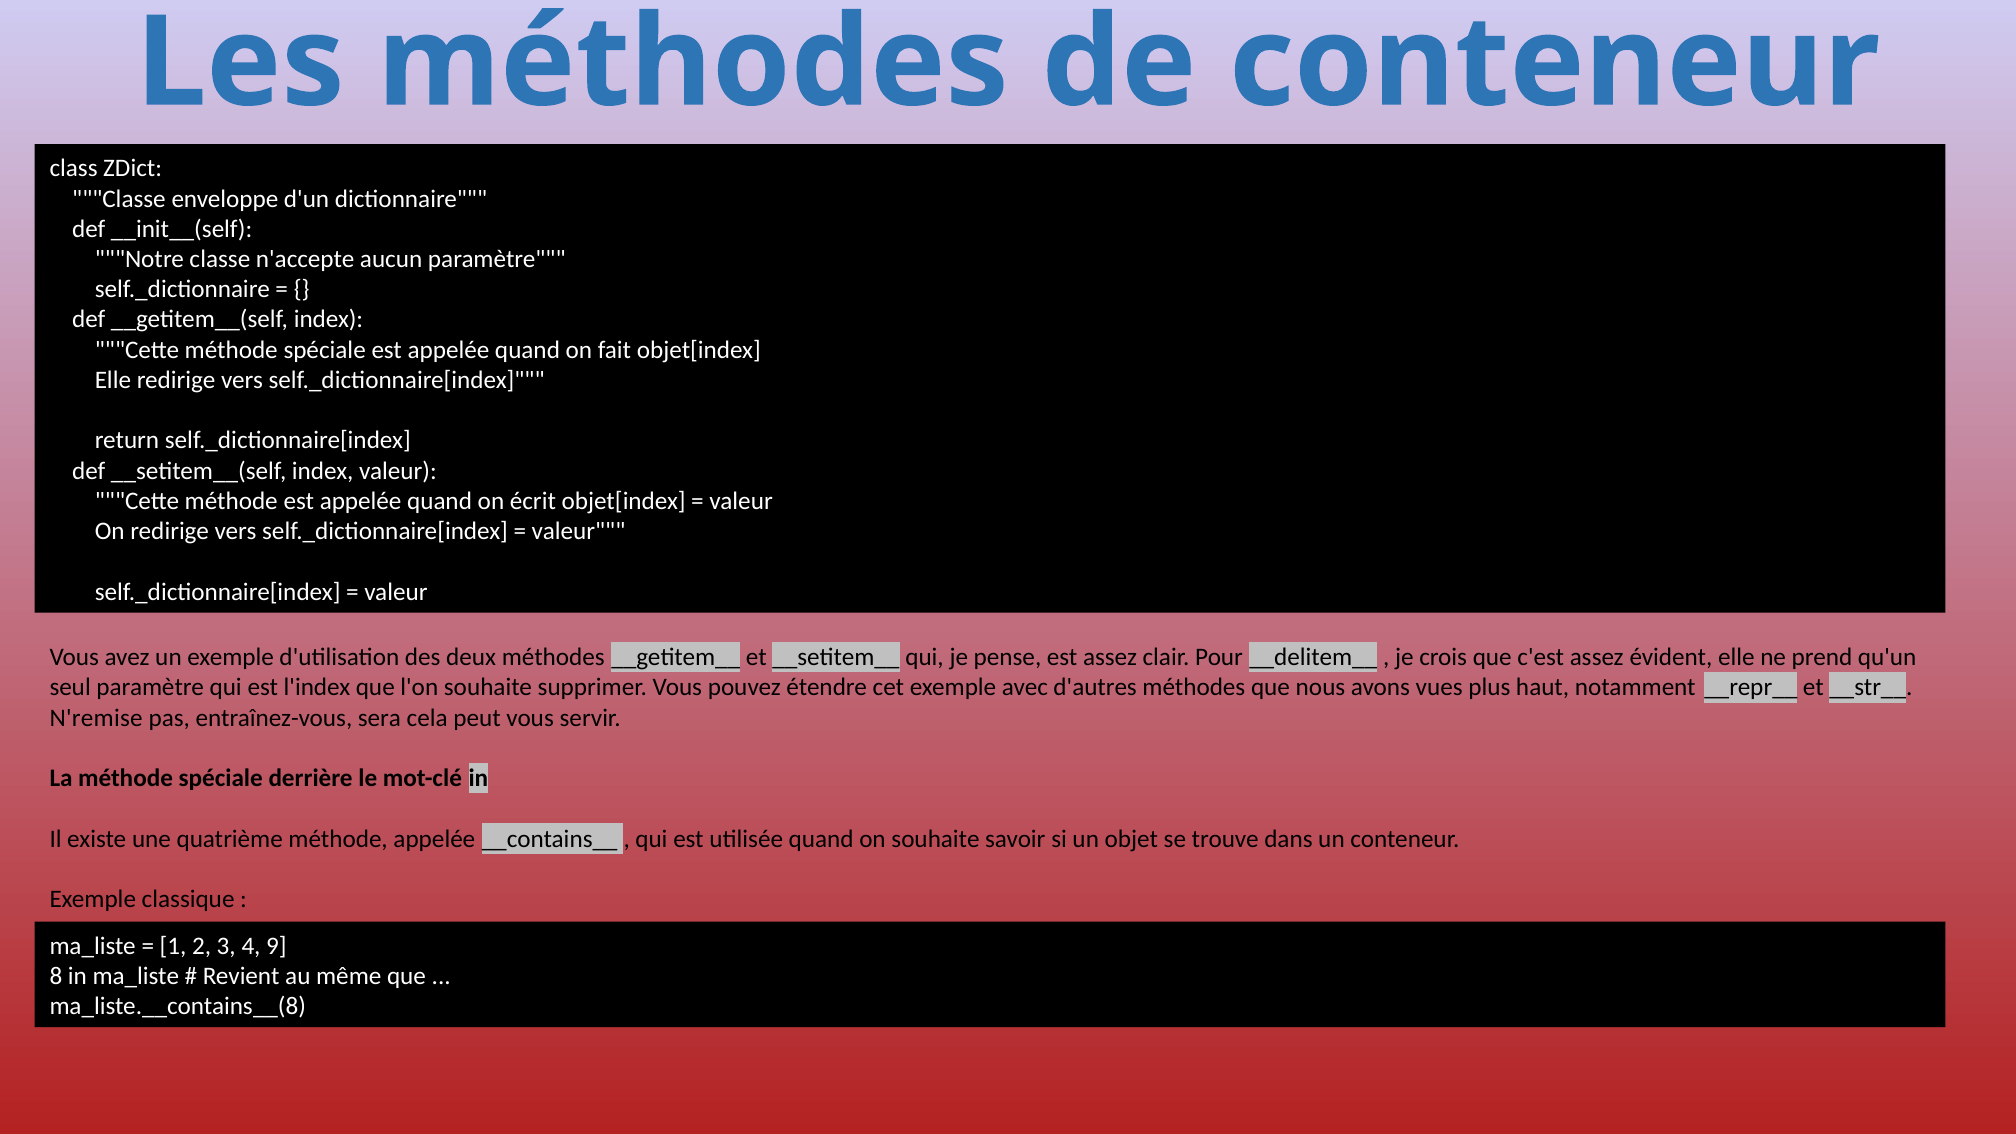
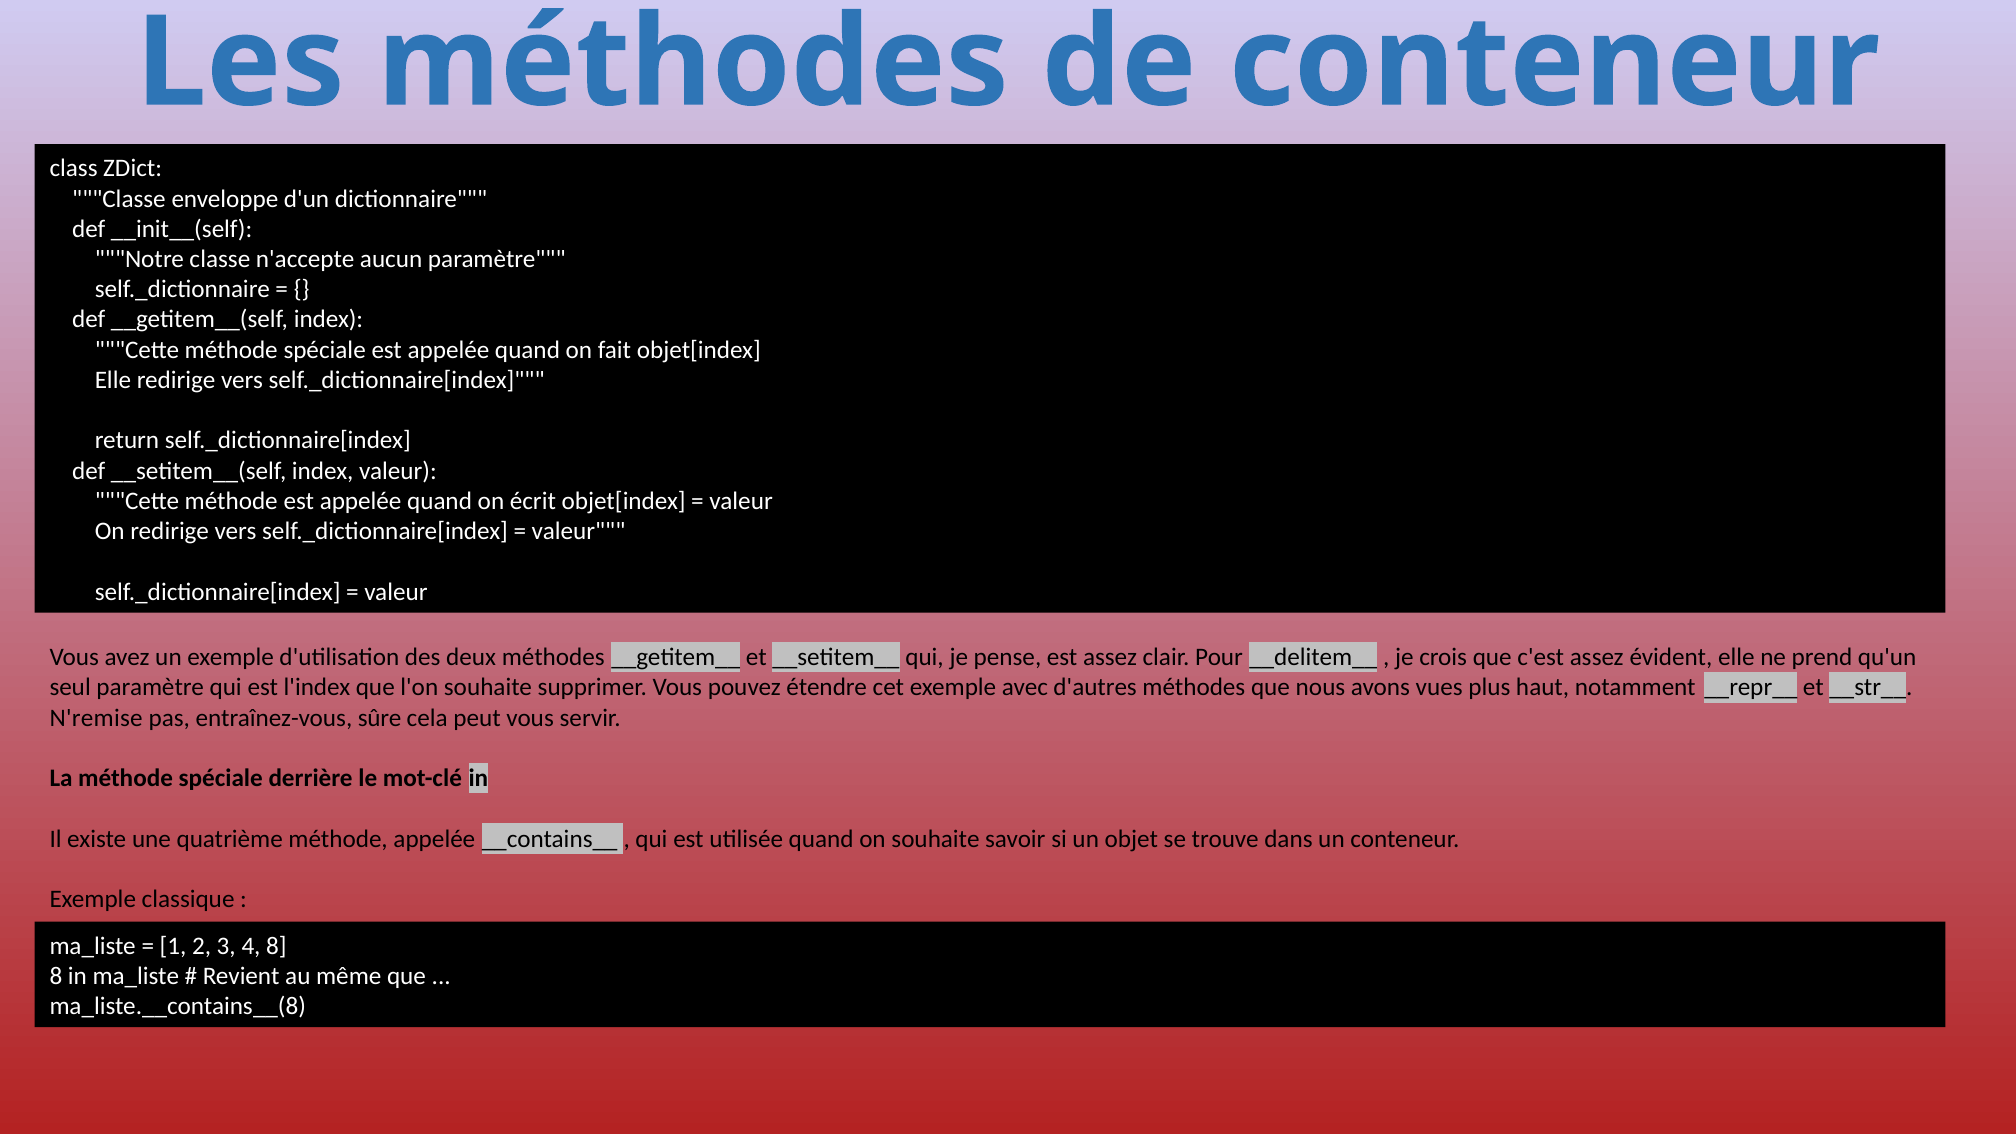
sera: sera -> sûre
4 9: 9 -> 8
